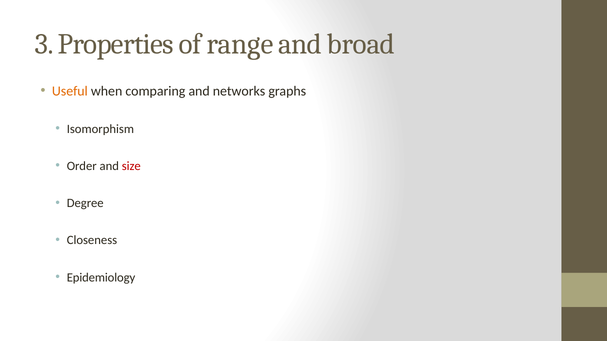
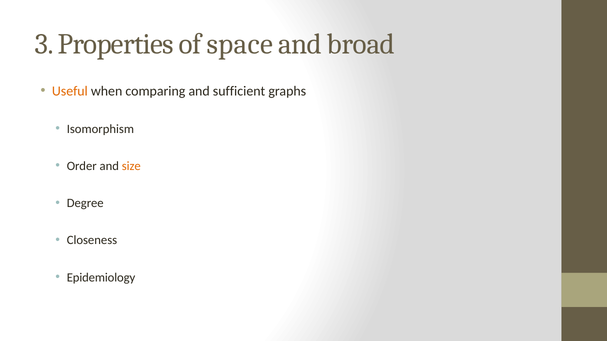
range: range -> space
networks: networks -> sufficient
size colour: red -> orange
